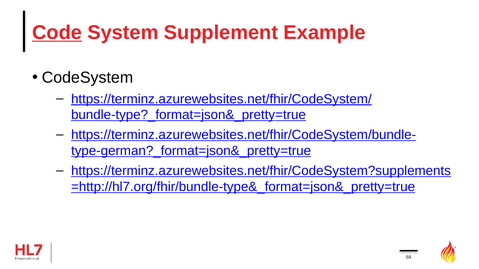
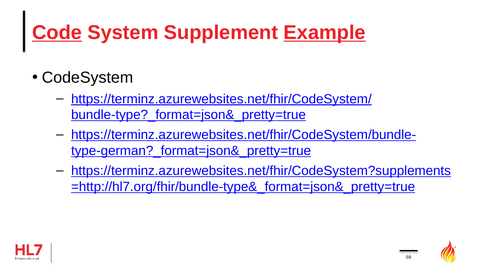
Example underline: none -> present
